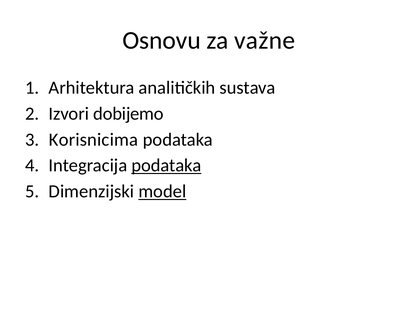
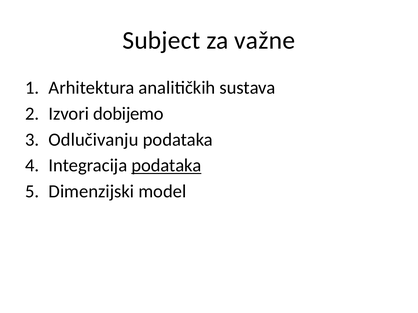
Osnovu: Osnovu -> Subject
Korisnicima: Korisnicima -> Odlučivanju
model underline: present -> none
